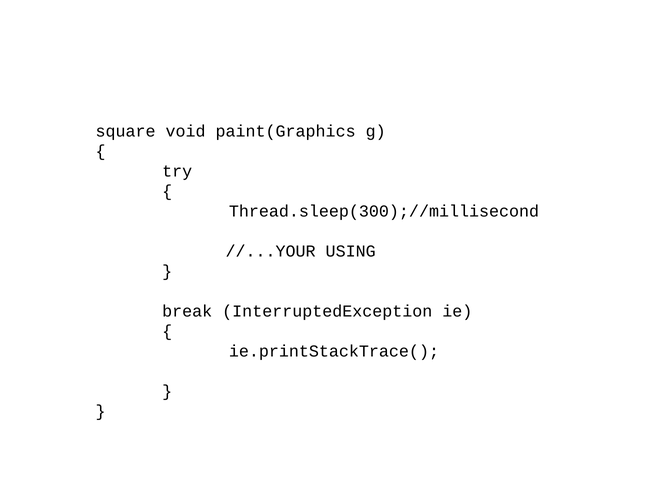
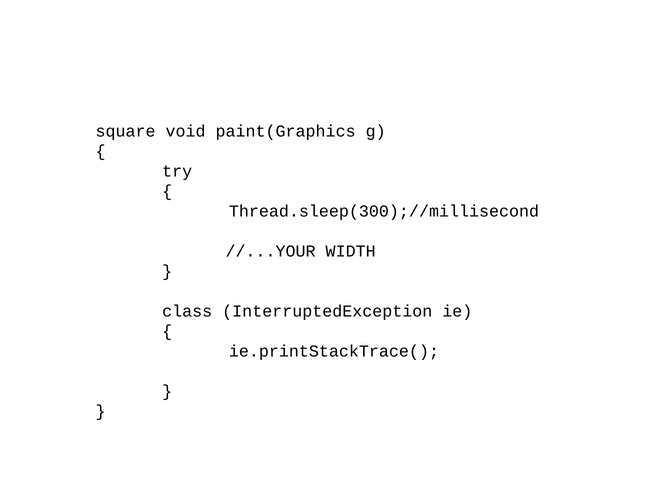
USING: USING -> WIDTH
break: break -> class
